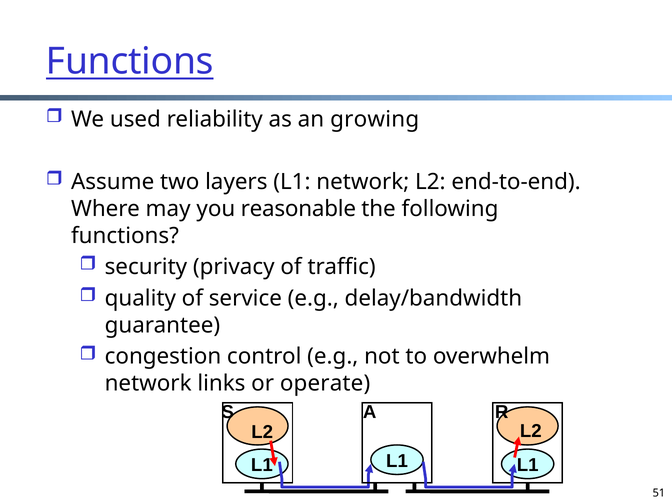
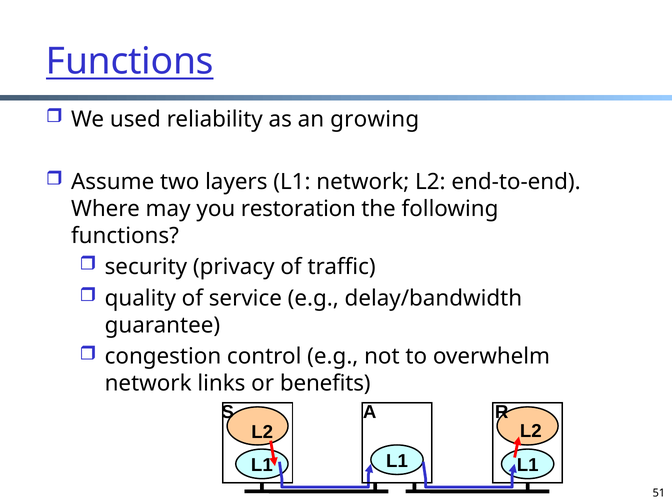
reasonable: reasonable -> restoration
operate: operate -> benefits
